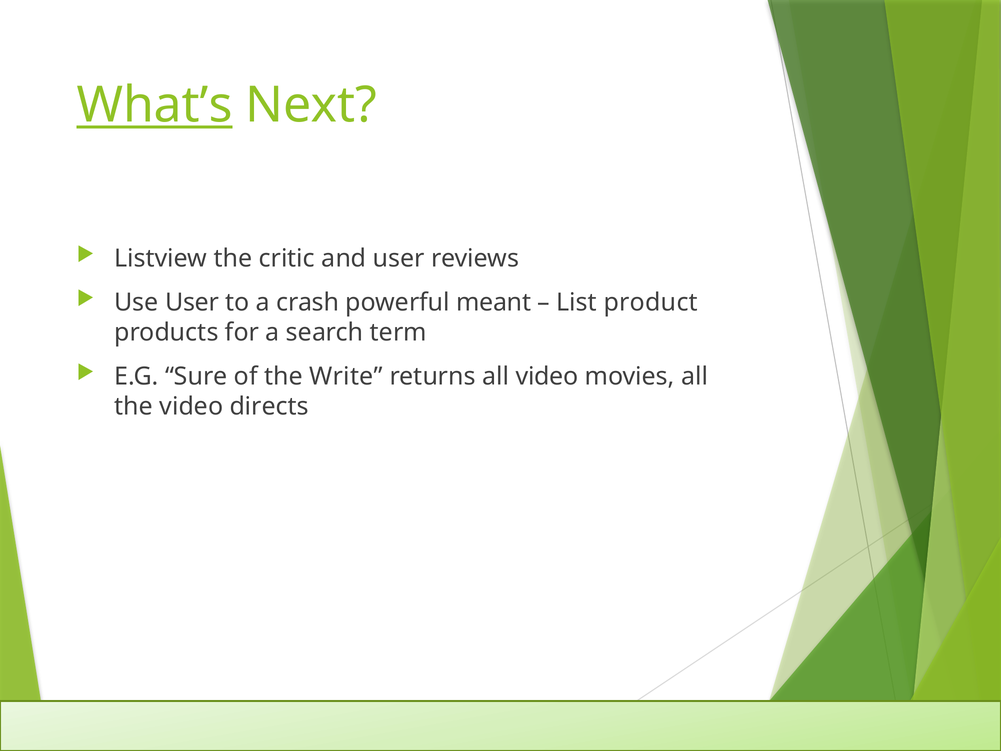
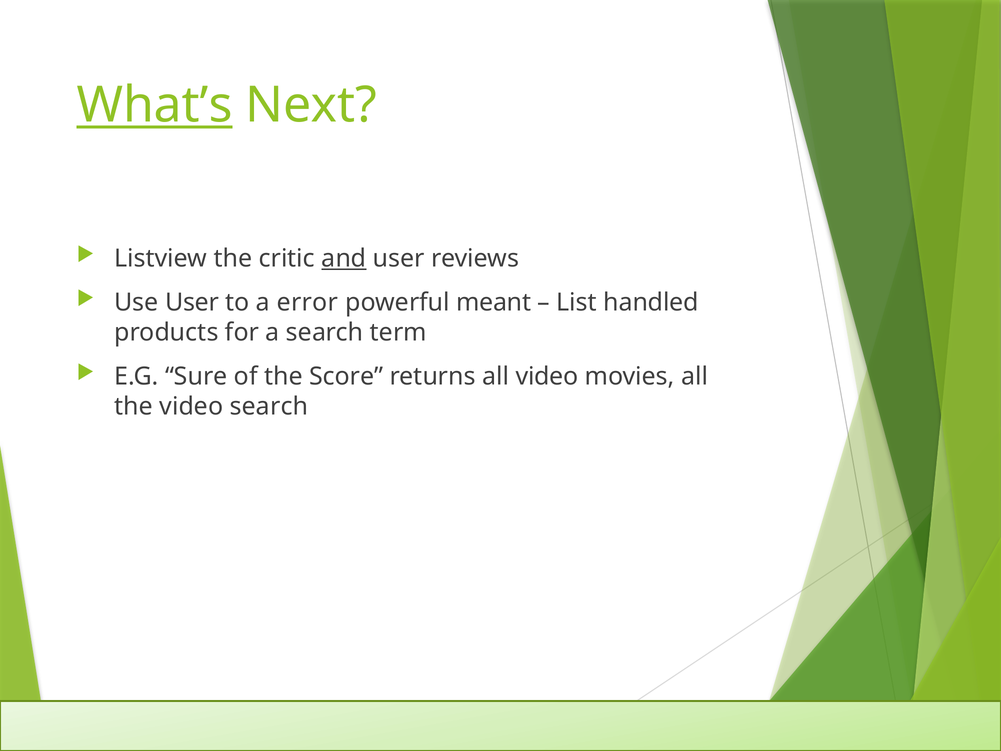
and underline: none -> present
crash: crash -> error
product: product -> handled
Write: Write -> Score
video directs: directs -> search
